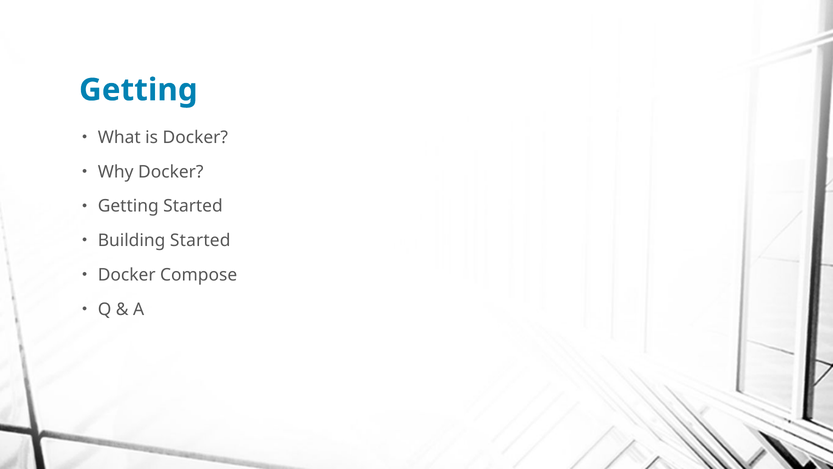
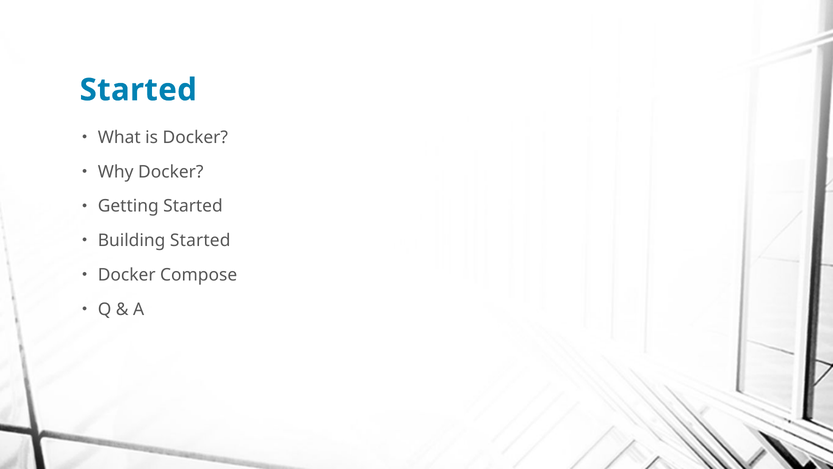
Getting at (138, 90): Getting -> Started
